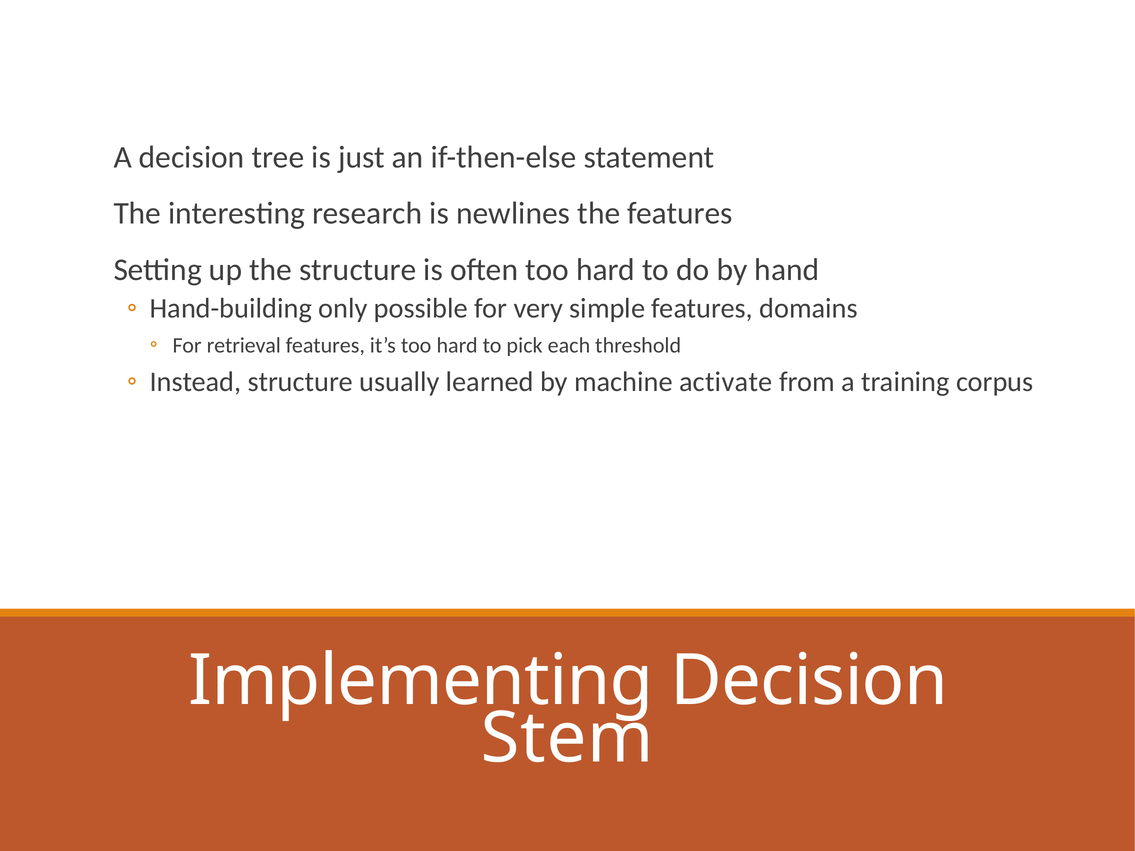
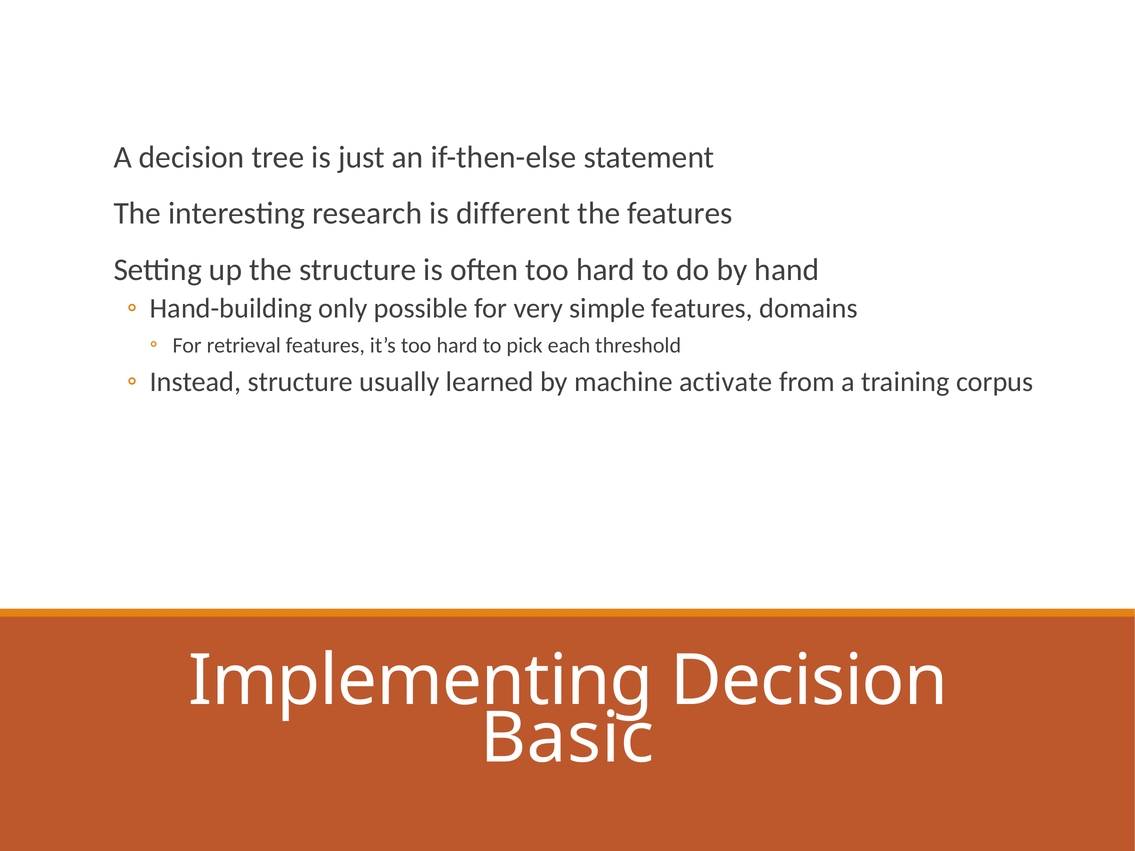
newlines: newlines -> different
Stem: Stem -> Basic
